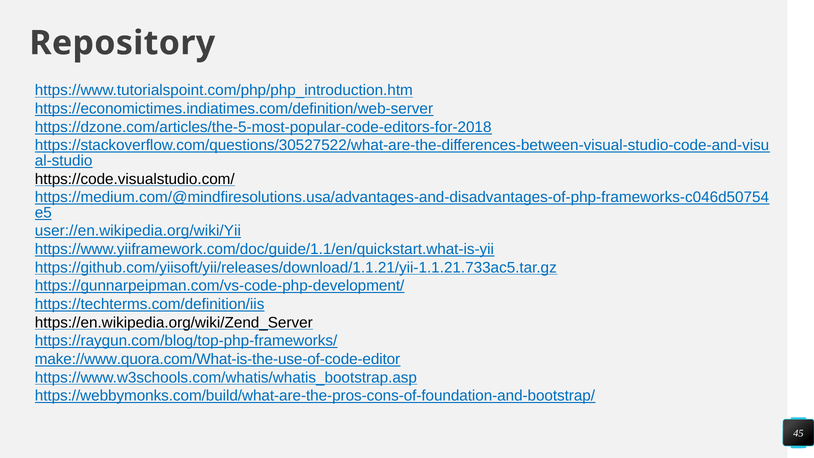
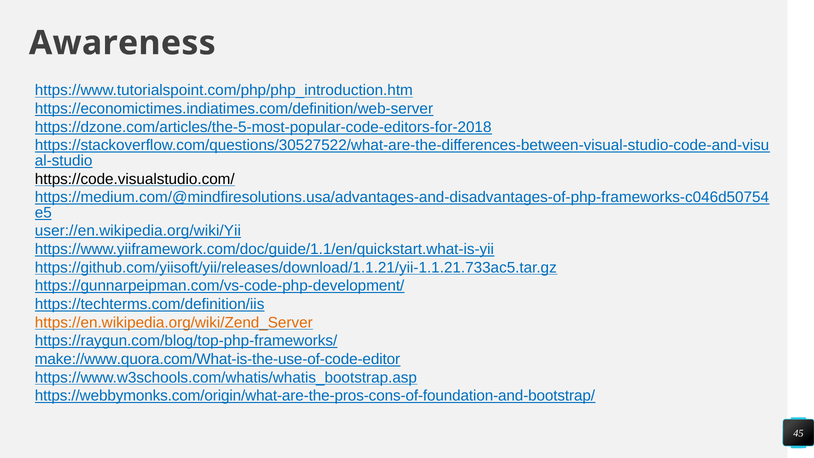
Repository: Repository -> Awareness
https://en.wikipedia.org/wiki/Zend_Server colour: black -> orange
https://webbymonks.com/build/what-are-the-pros-cons-of-foundation-and-bootstrap/: https://webbymonks.com/build/what-are-the-pros-cons-of-foundation-and-bootstrap/ -> https://webbymonks.com/origin/what-are-the-pros-cons-of-foundation-and-bootstrap/
